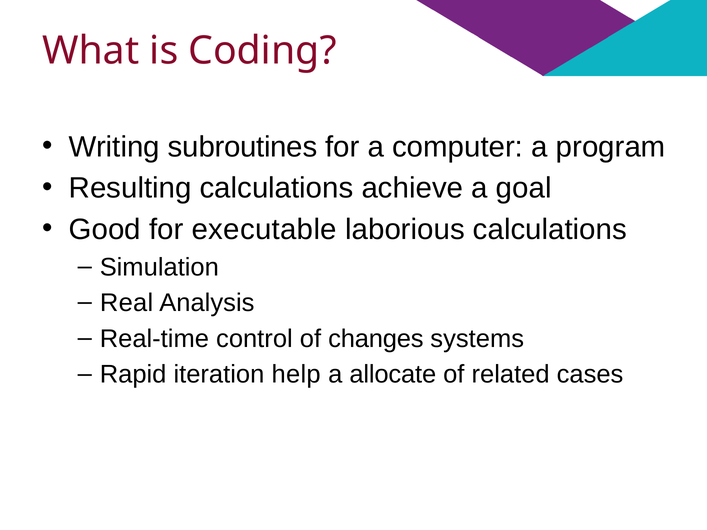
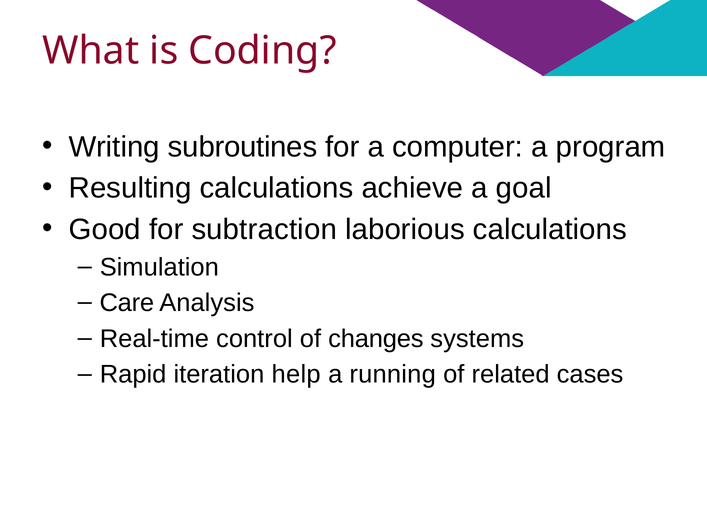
executable: executable -> subtraction
Real: Real -> Care
allocate: allocate -> running
